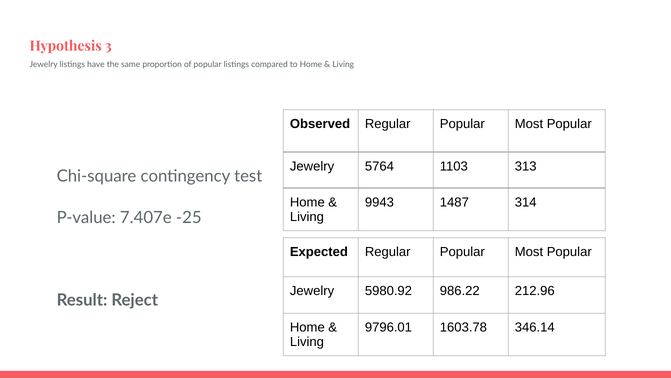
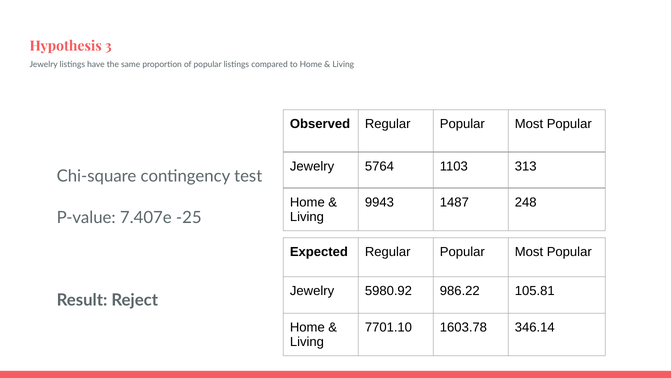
314: 314 -> 248
212.96: 212.96 -> 105.81
9796.01: 9796.01 -> 7701.10
